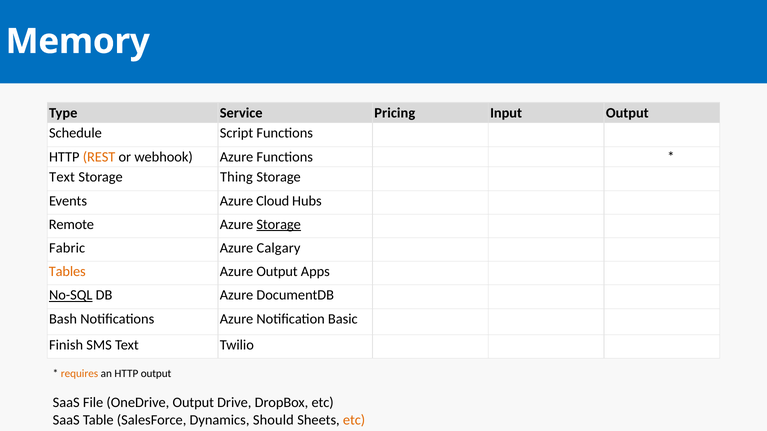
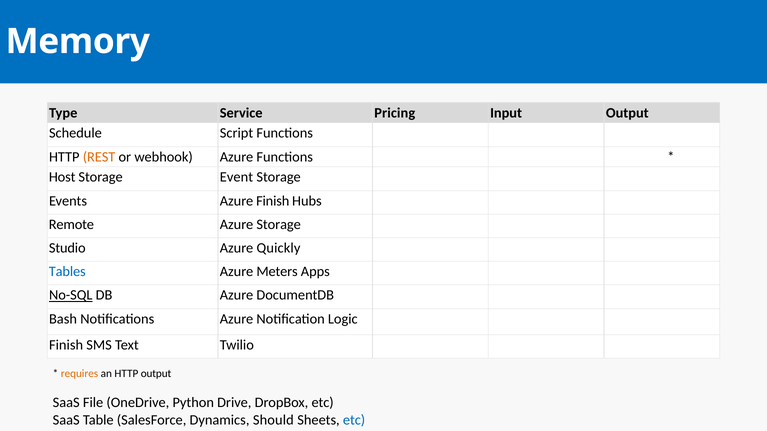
Text at (62, 177): Text -> Host
Thing: Thing -> Event
Azure Cloud: Cloud -> Finish
Storage at (279, 225) underline: present -> none
Fabric: Fabric -> Studio
Calgary: Calgary -> Quickly
Tables colour: orange -> blue
Azure Output: Output -> Meters
Basic: Basic -> Logic
OneDrive Output: Output -> Python
etc at (354, 420) colour: orange -> blue
